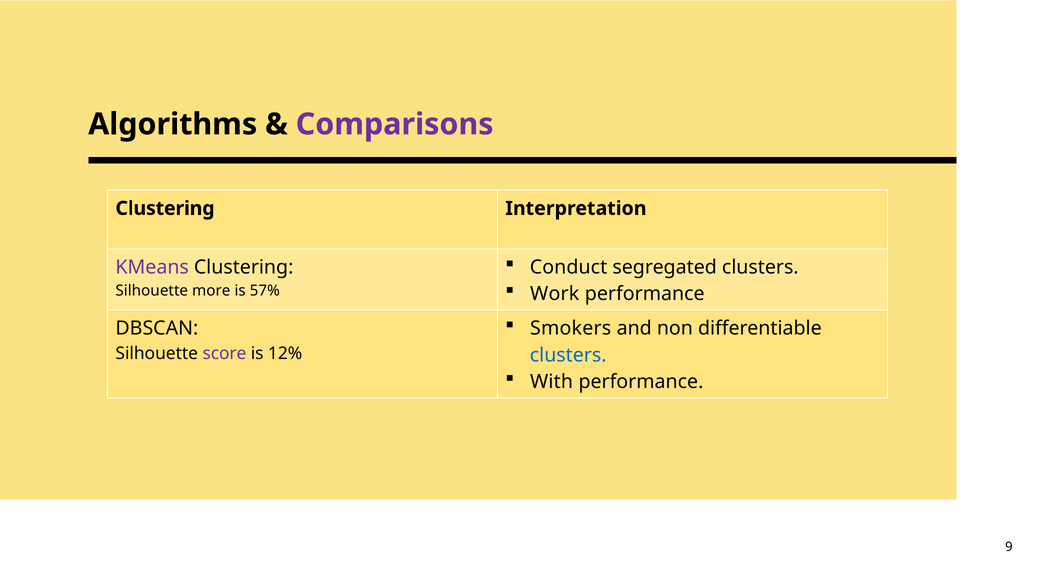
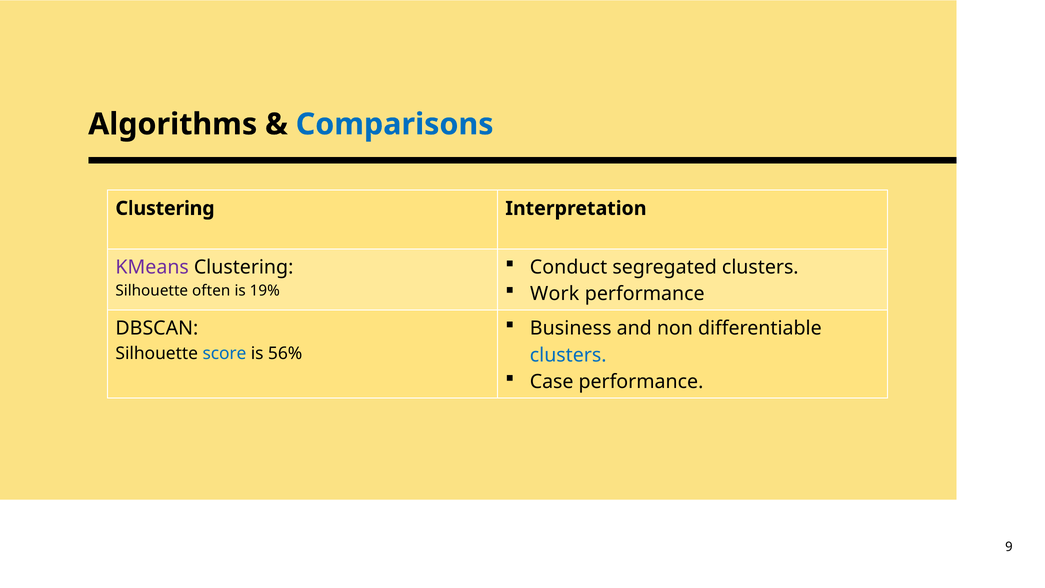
Comparisons colour: purple -> blue
more: more -> often
57%: 57% -> 19%
Smokers: Smokers -> Business
score colour: purple -> blue
12%: 12% -> 56%
With: With -> Case
